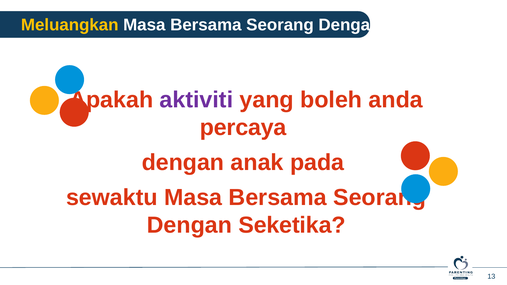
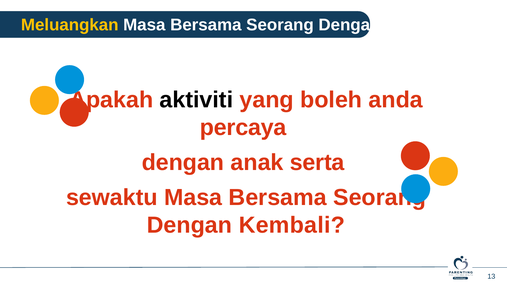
aktiviti colour: purple -> black
pada: pada -> serta
Seketika: Seketika -> Kembali
